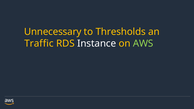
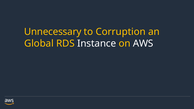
Thresholds: Thresholds -> Corruption
Traffic: Traffic -> Global
AWS colour: light green -> white
